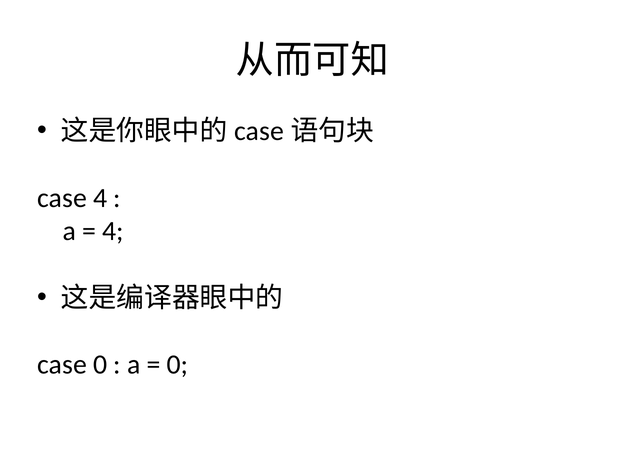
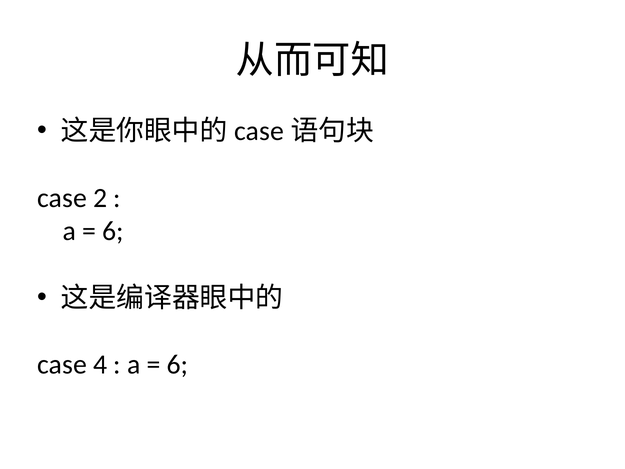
case 4: 4 -> 2
4 at (113, 231): 4 -> 6
case 0: 0 -> 4
0 at (178, 364): 0 -> 6
